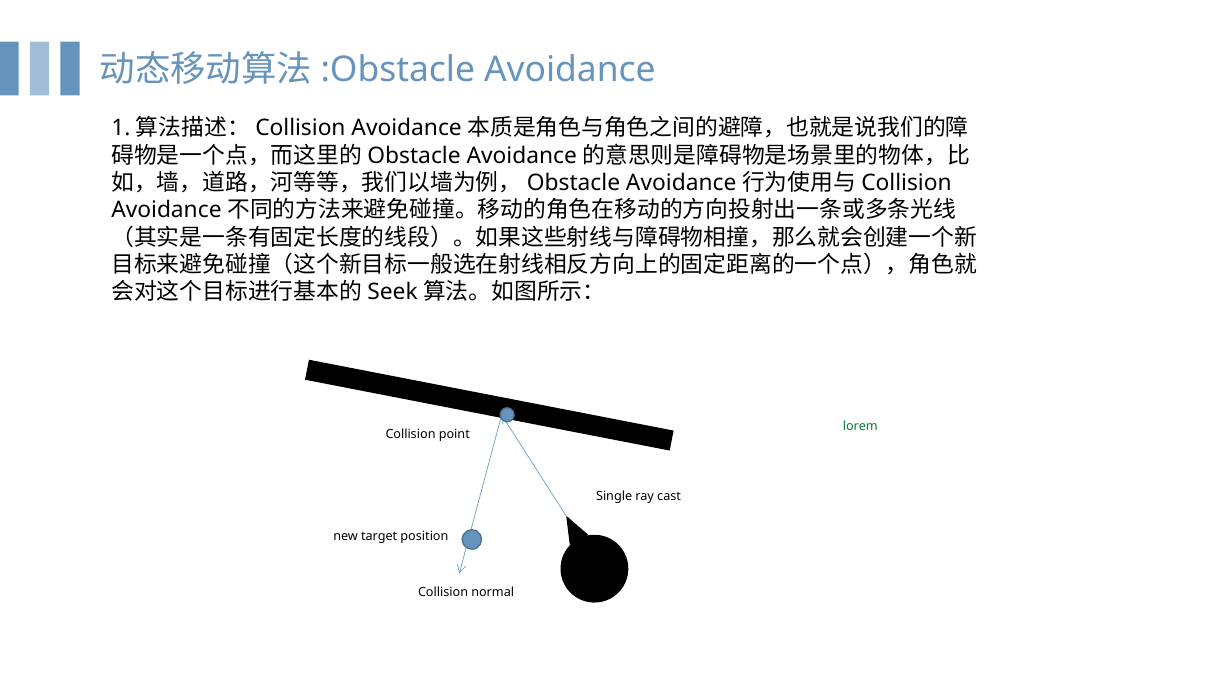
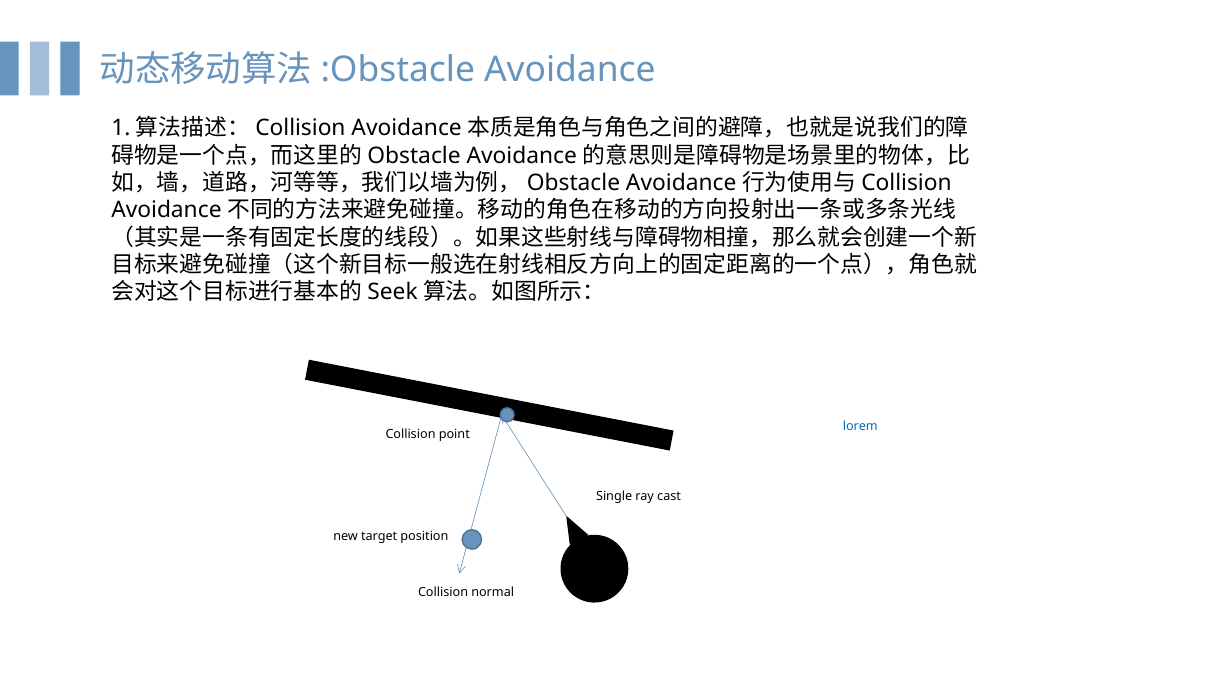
lorem at (860, 427) colour: green -> blue
